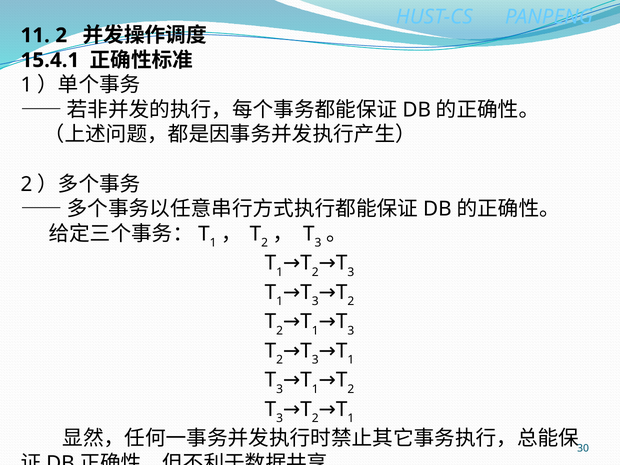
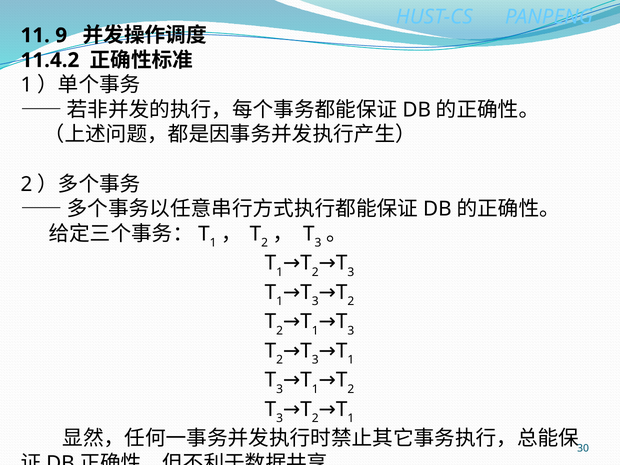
11 2: 2 -> 9
15.4.1: 15.4.1 -> 11.4.2
